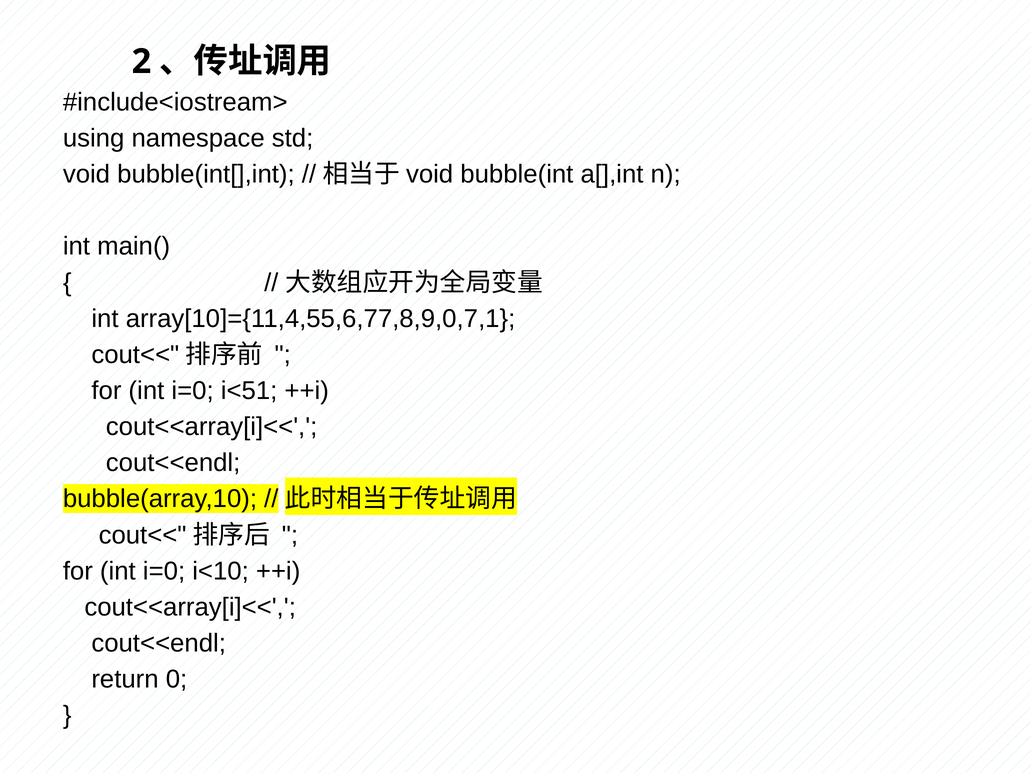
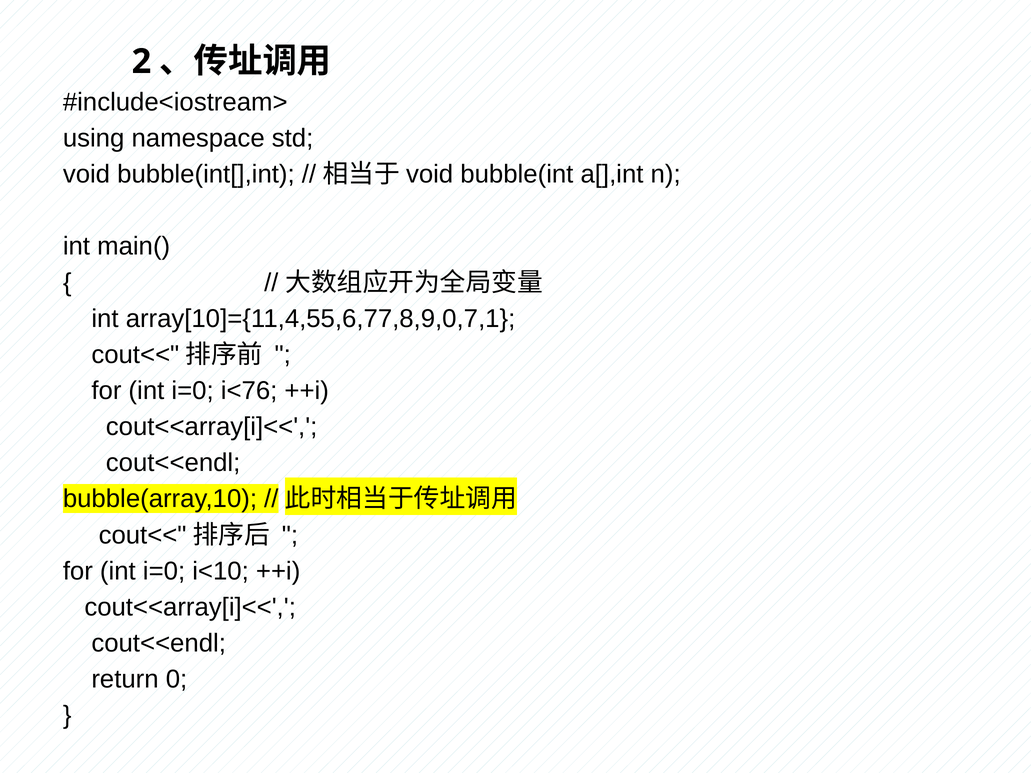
i<51: i<51 -> i<76
